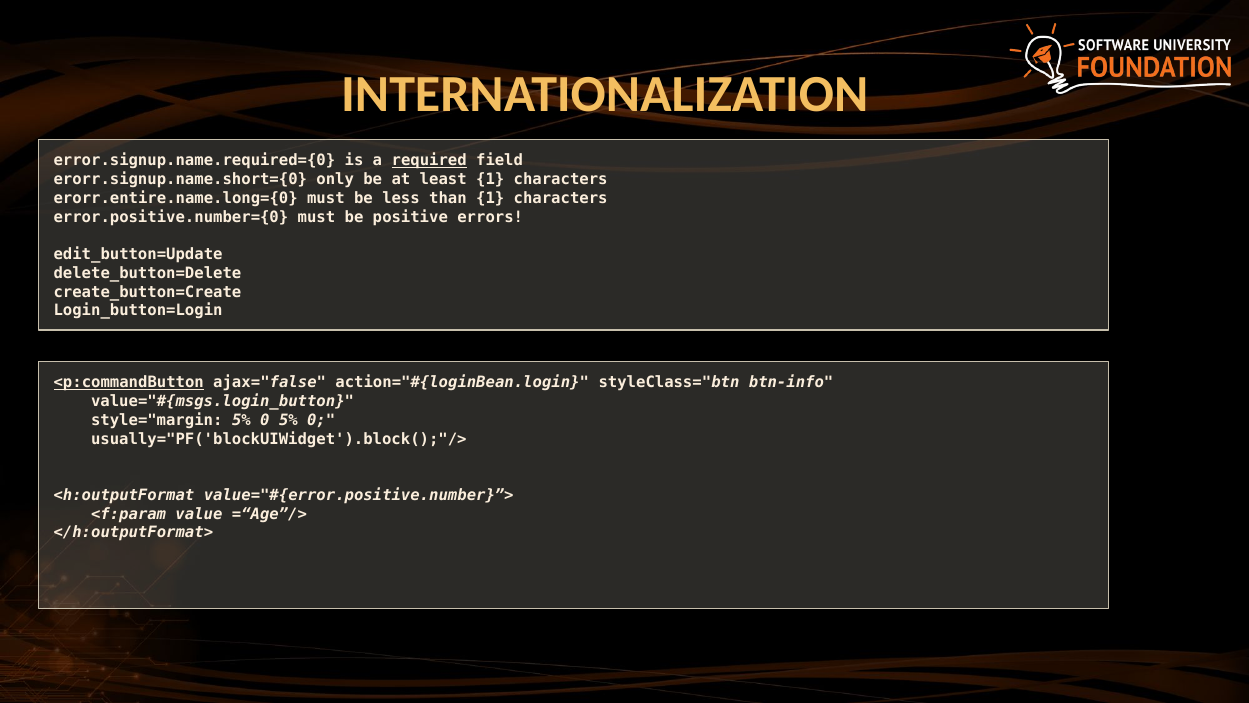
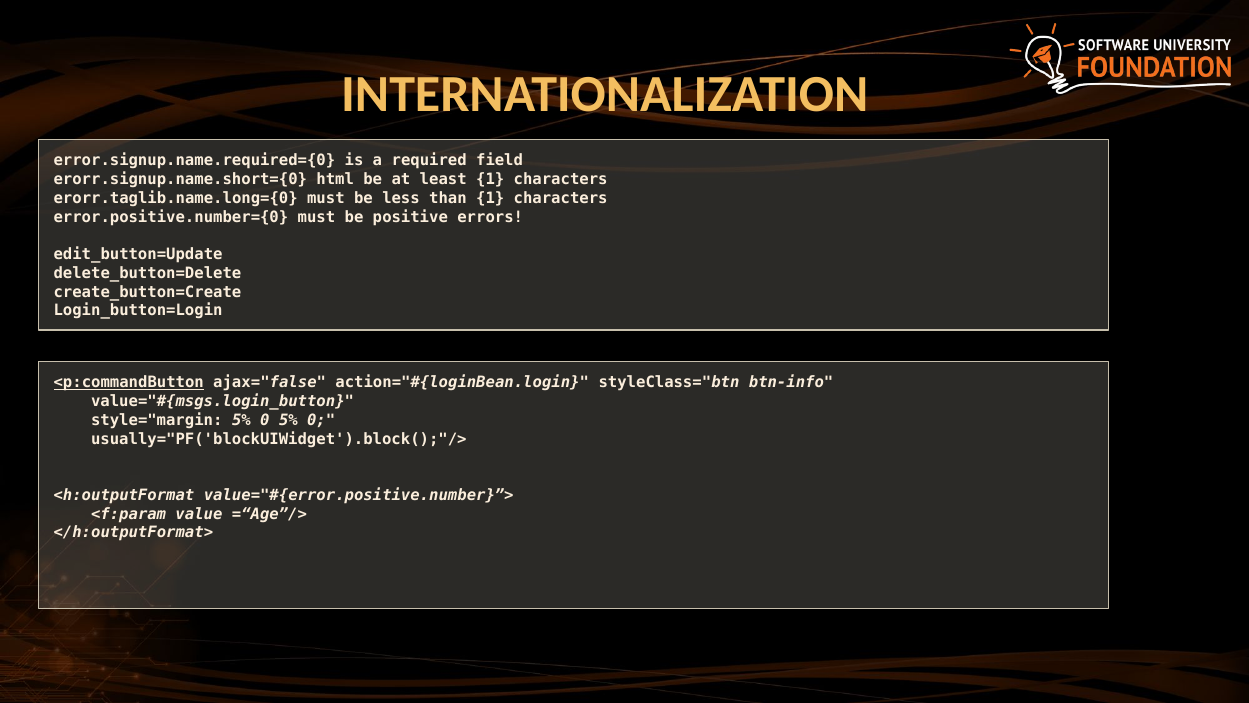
required underline: present -> none
only: only -> html
erorr.entire.name.long={0: erorr.entire.name.long={0 -> erorr.taglib.name.long={0
